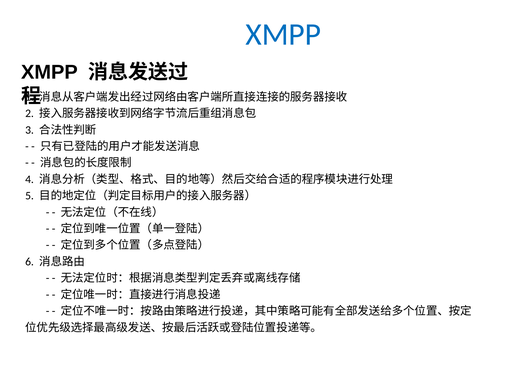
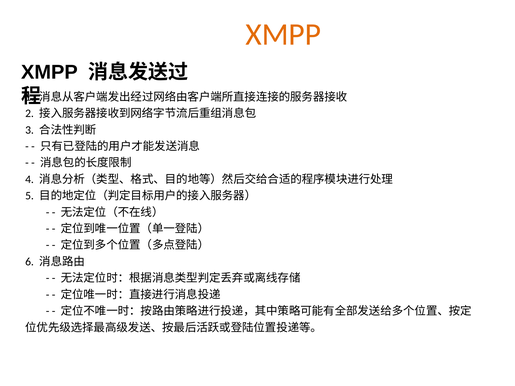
XMPP at (283, 34) colour: blue -> orange
